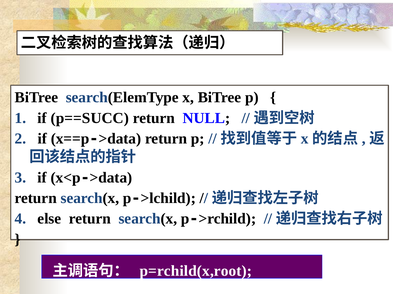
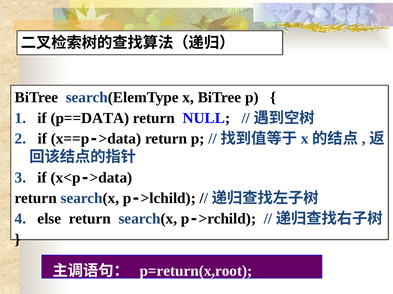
p==SUCC: p==SUCC -> p==DATA
p=rchild(x,root: p=rchild(x,root -> p=return(x,root
